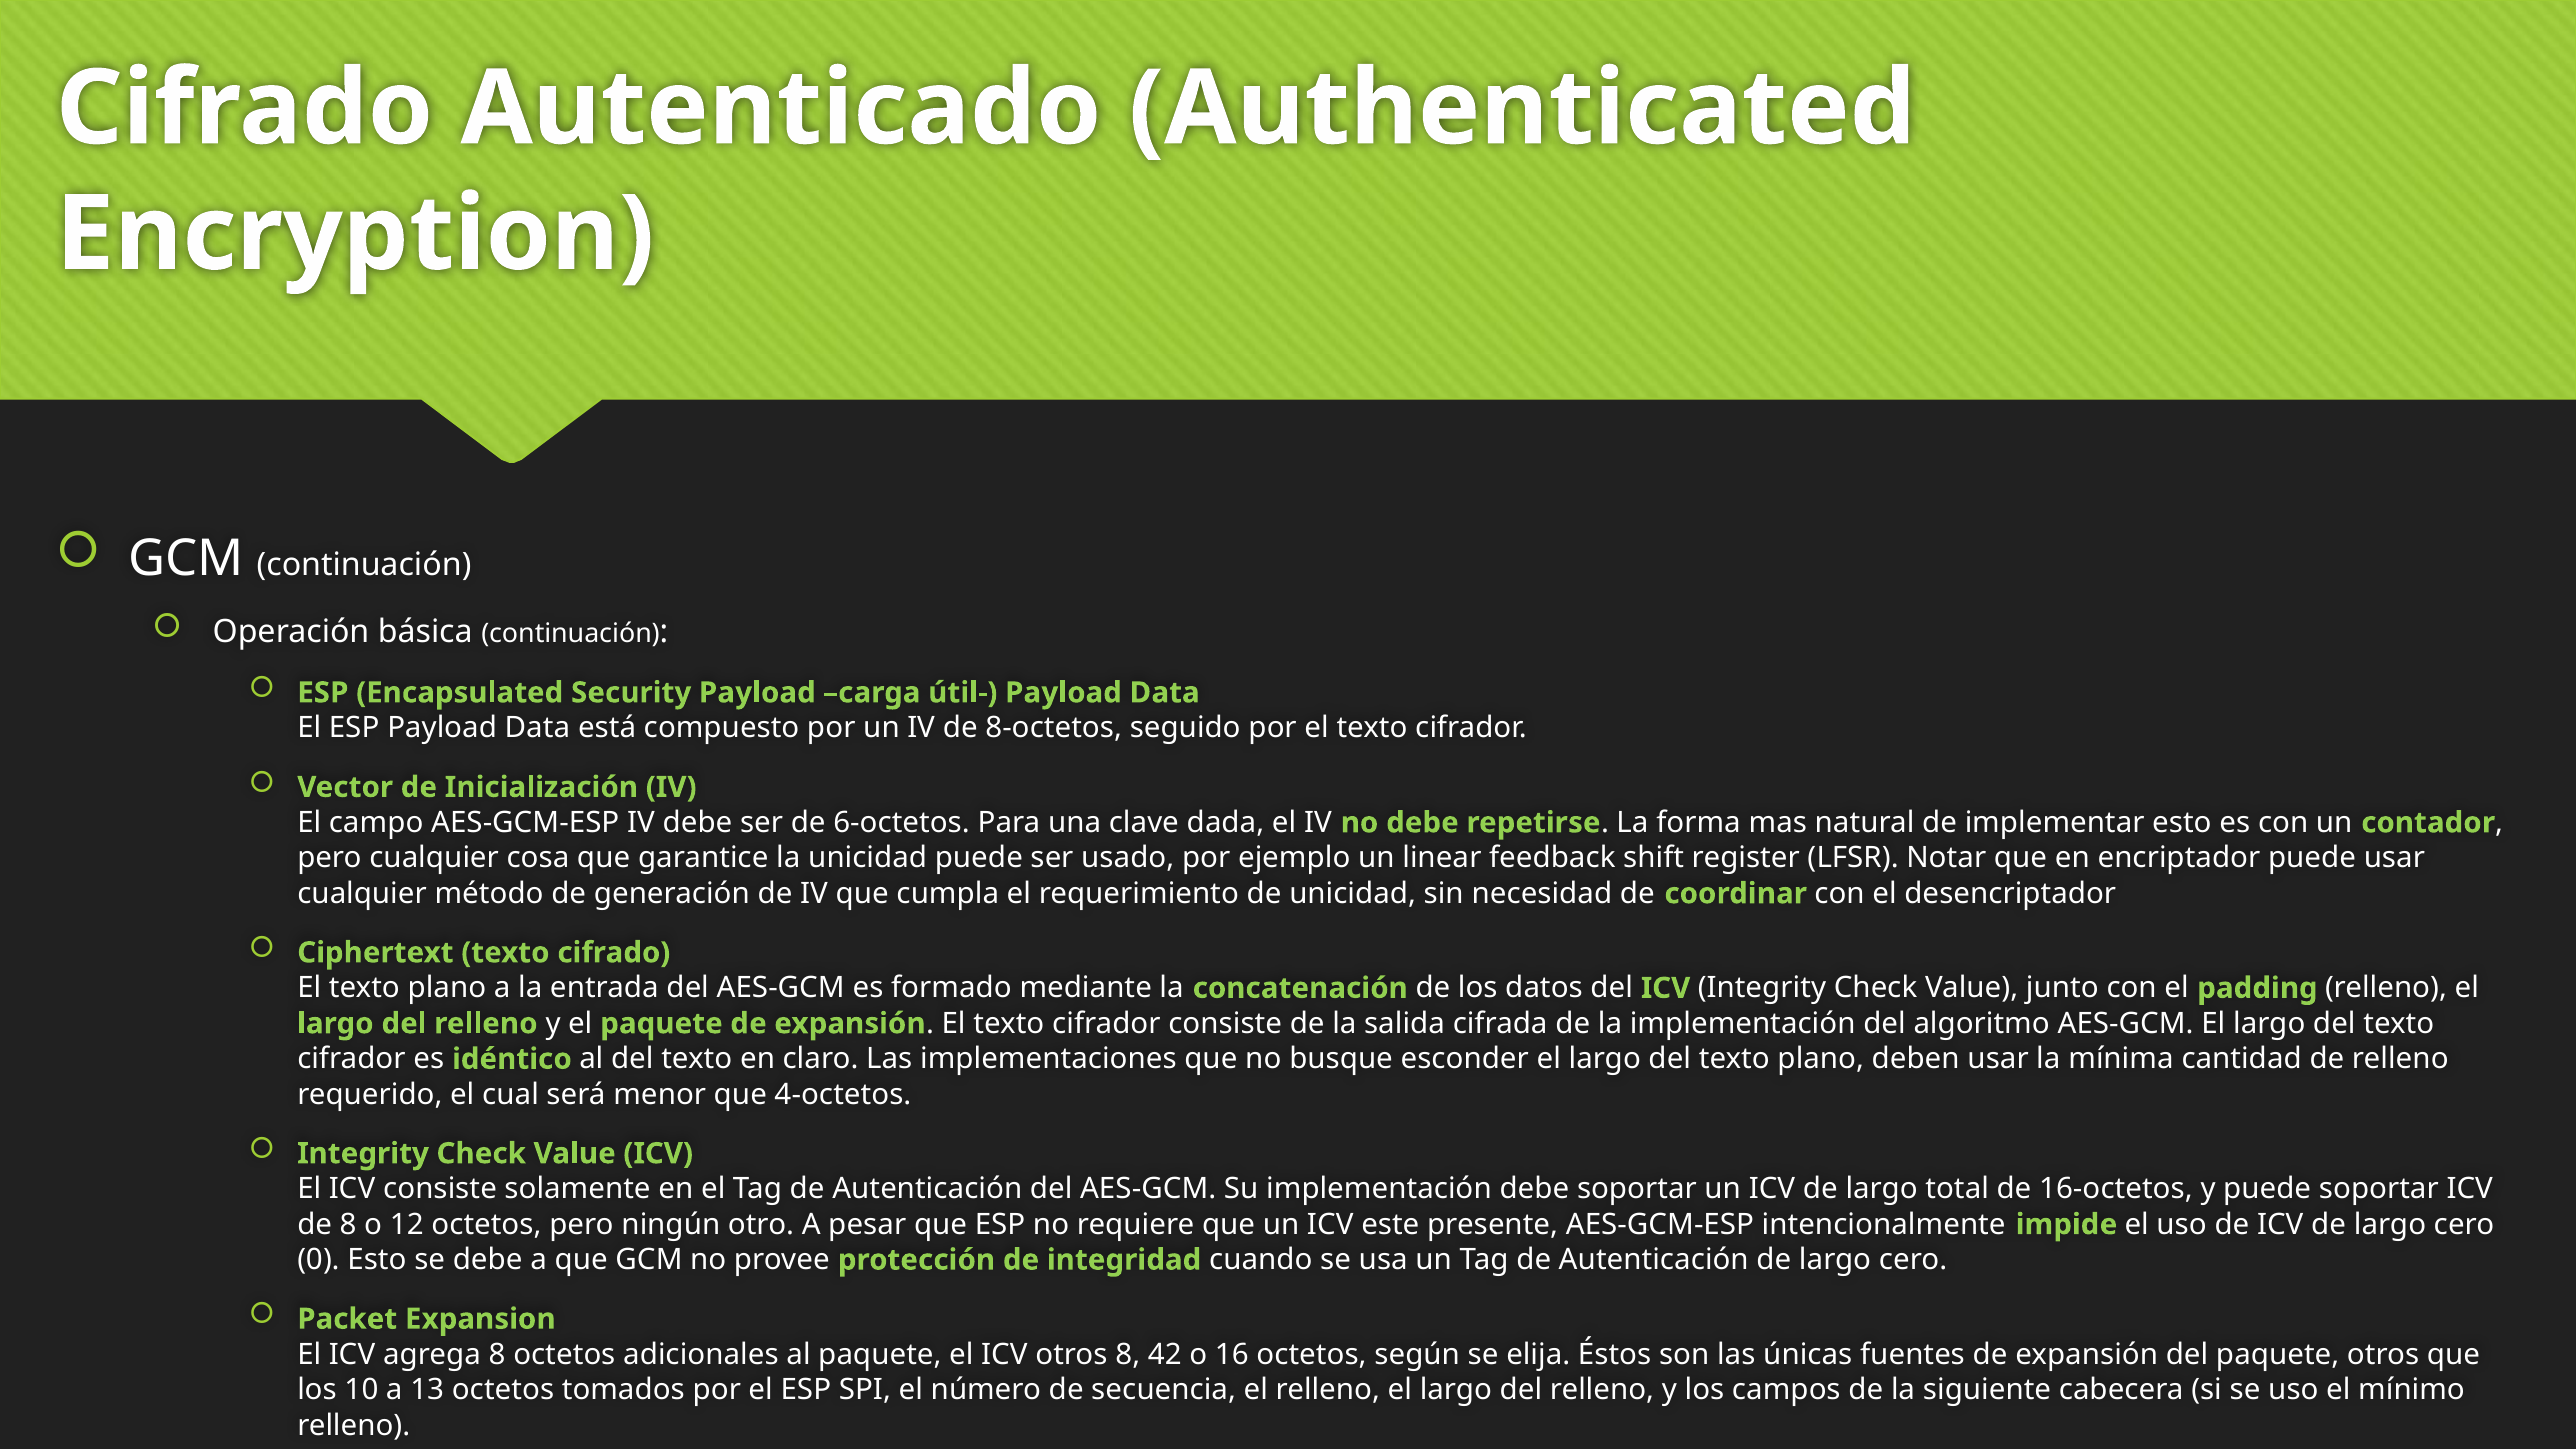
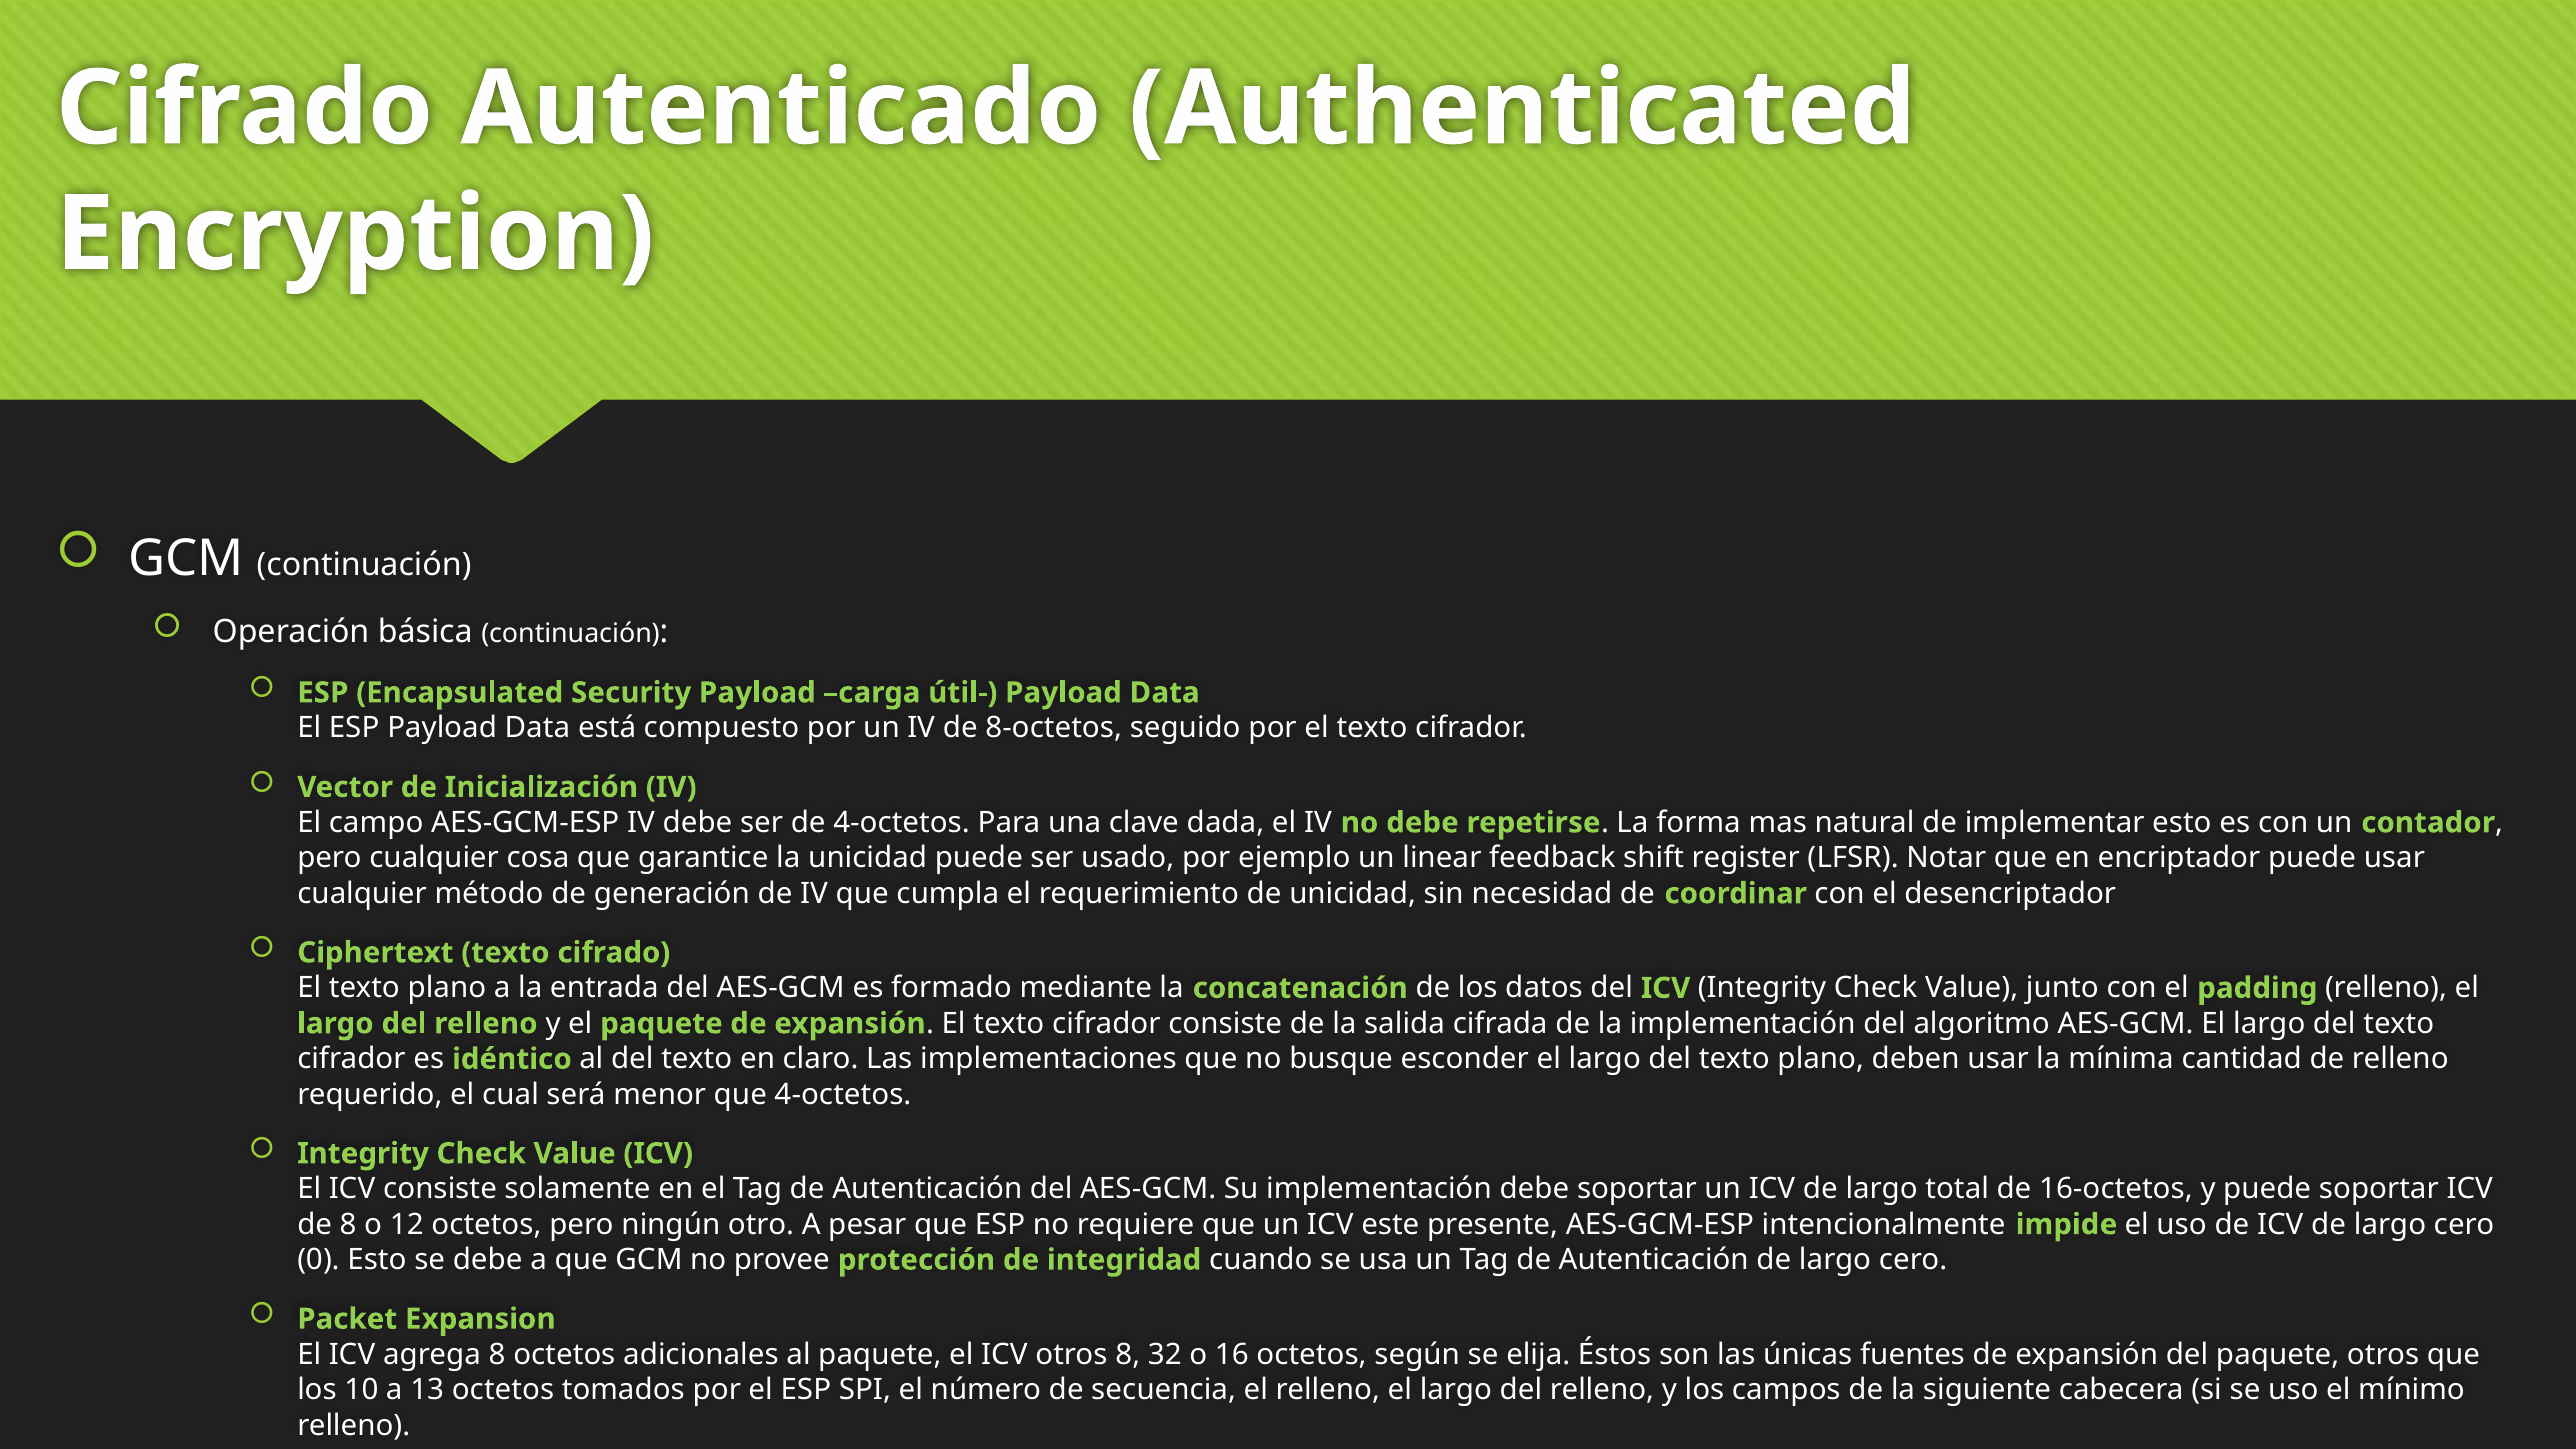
de 6-octetos: 6-octetos -> 4-octetos
42: 42 -> 32
